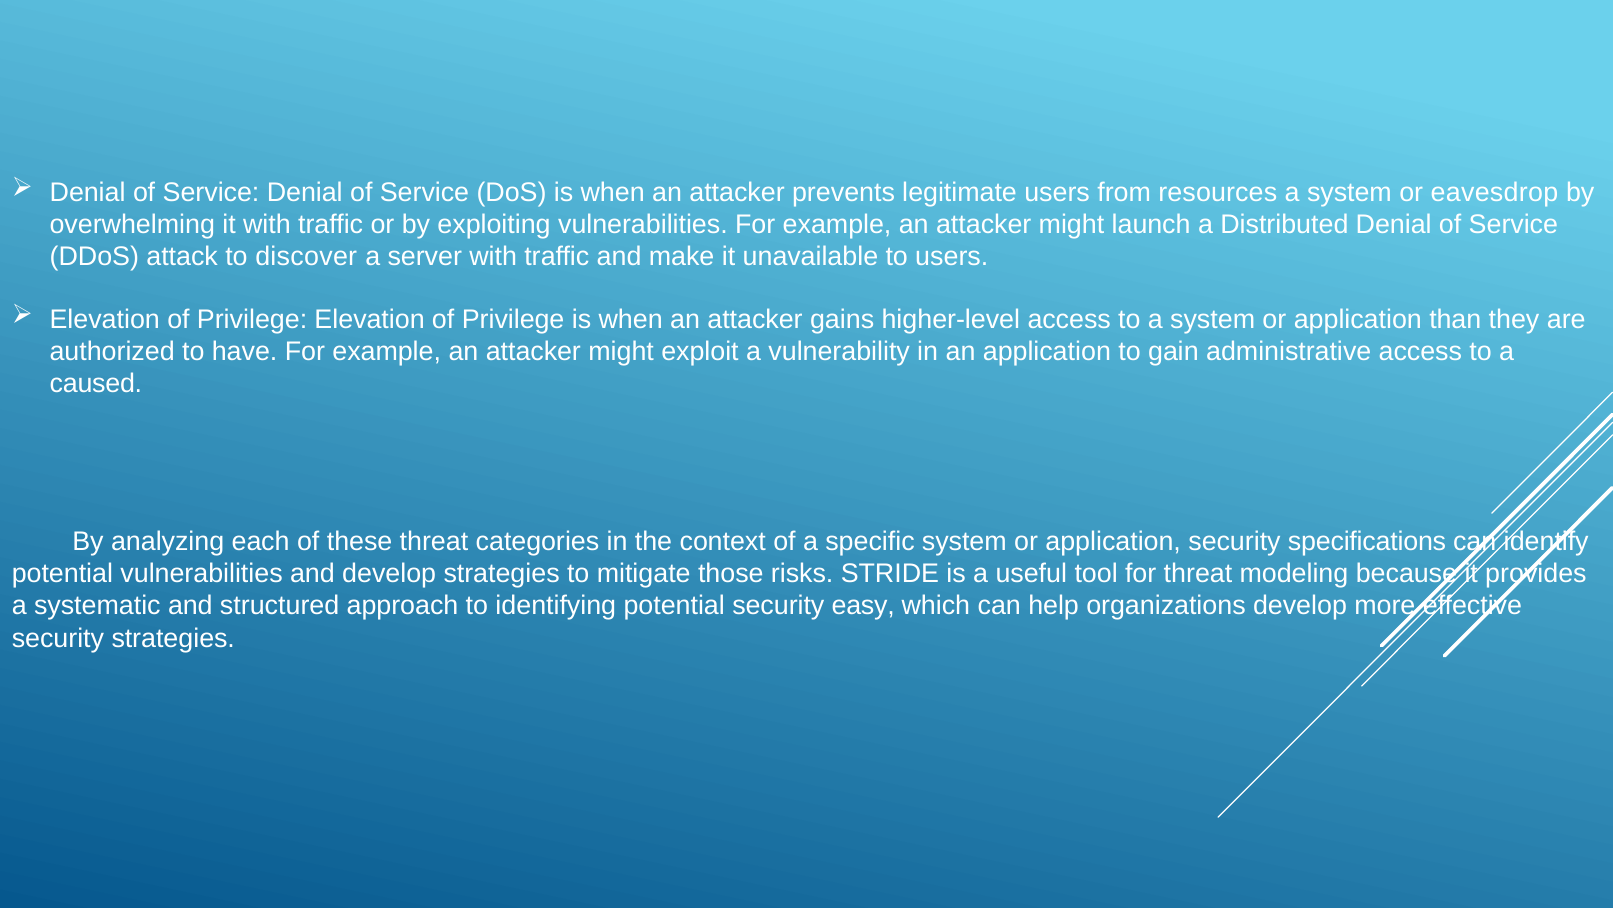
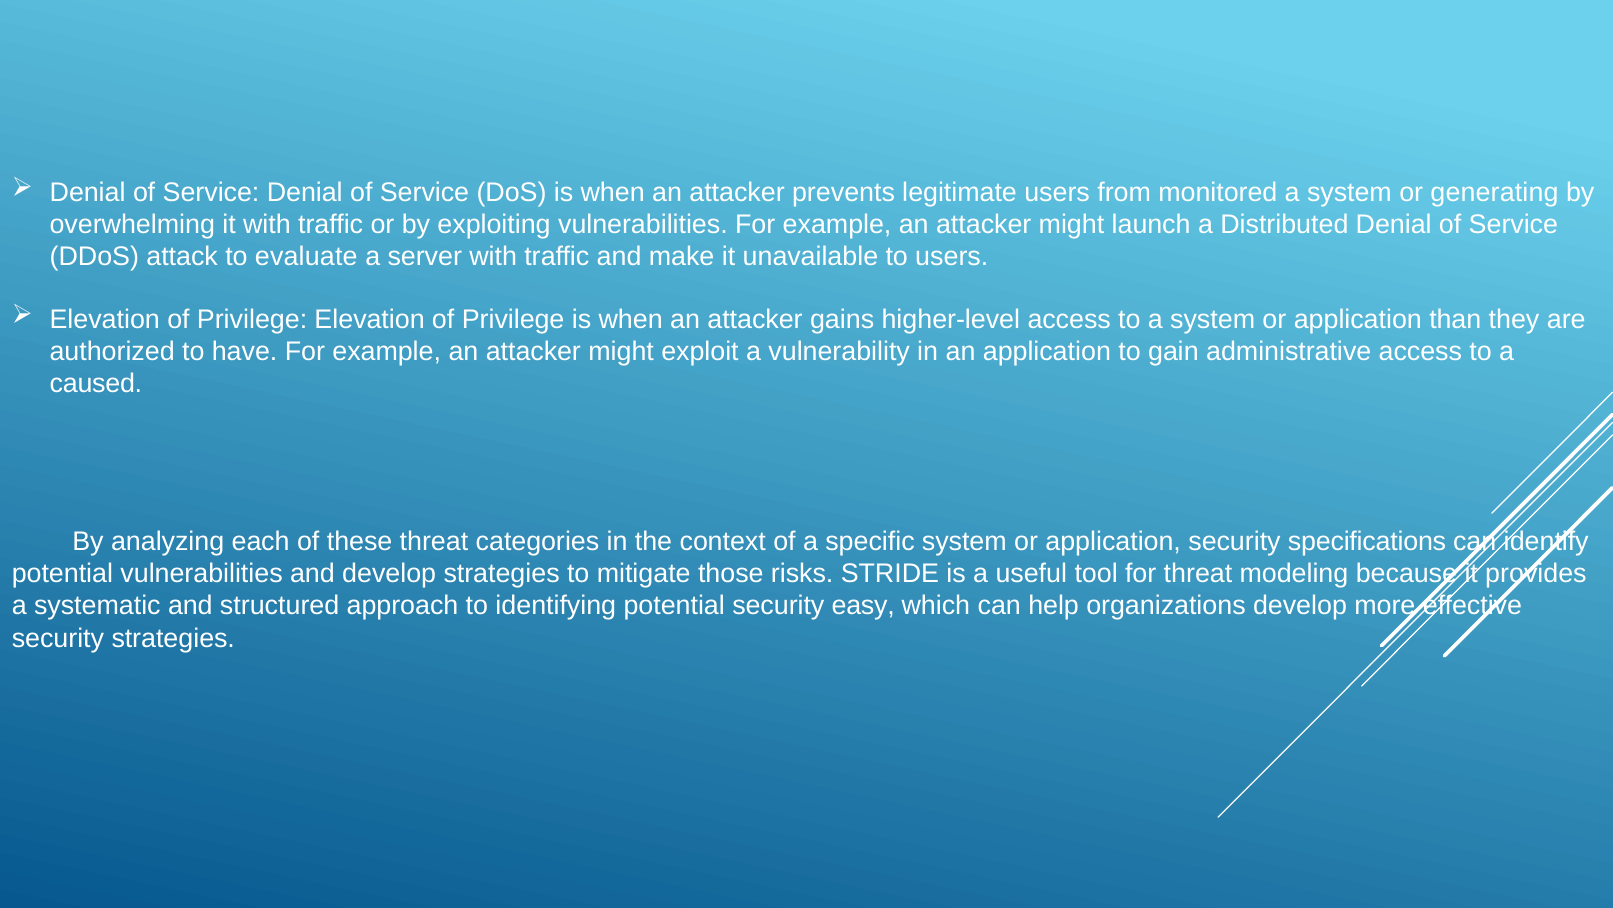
resources: resources -> monitored
eavesdrop: eavesdrop -> generating
discover: discover -> evaluate
